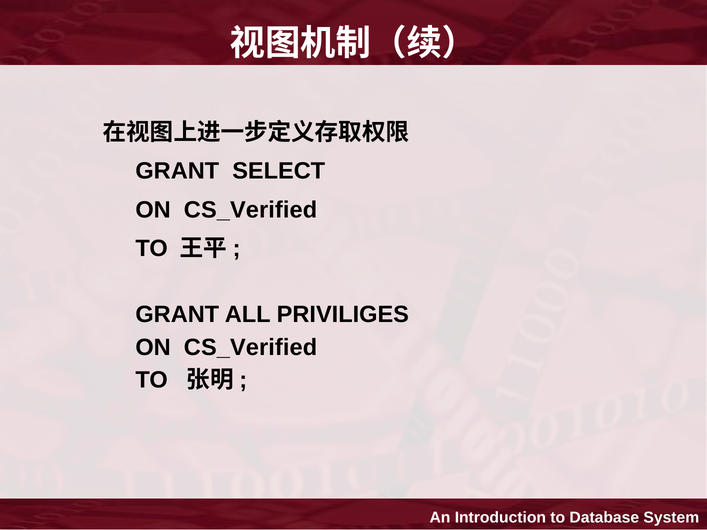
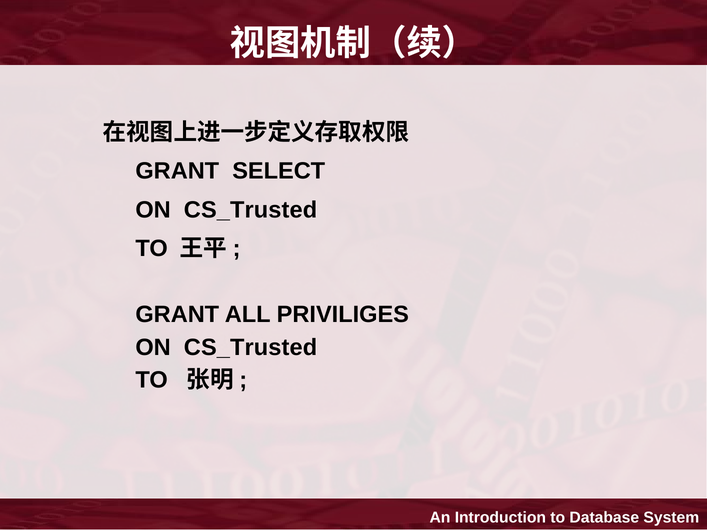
CS_Verified at (251, 210): CS_Verified -> CS_Trusted
CS_Verified at (251, 347): CS_Verified -> CS_Trusted
